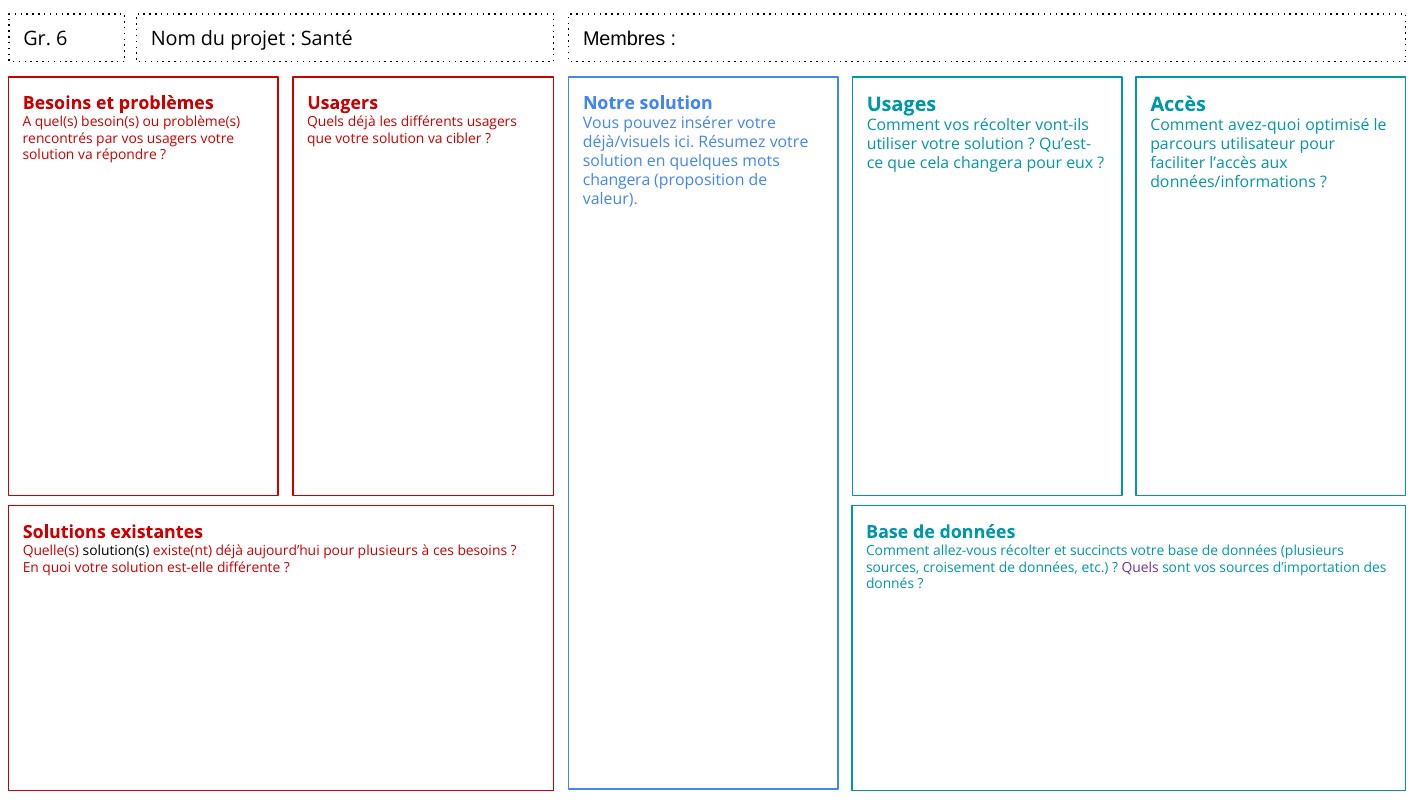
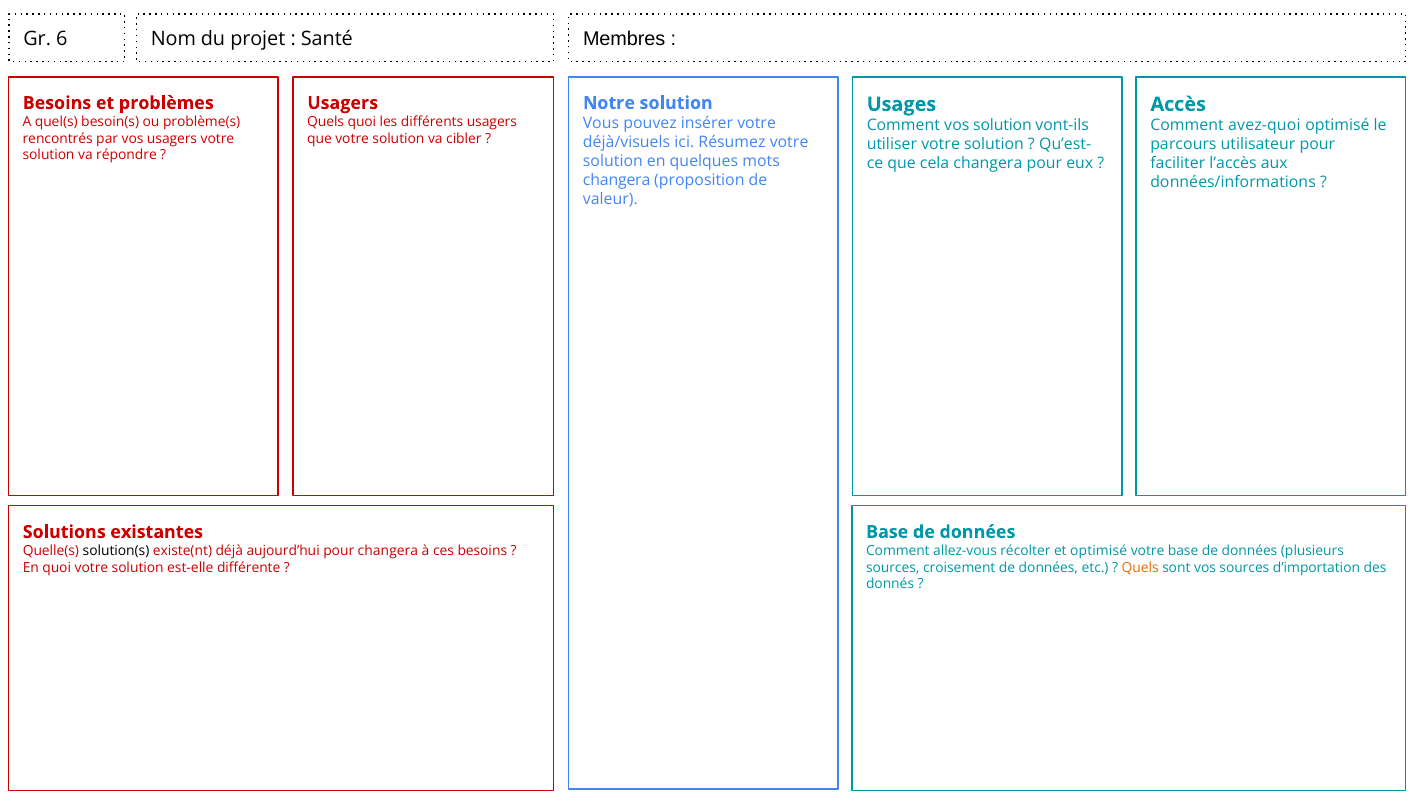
Quels déjà: déjà -> quoi
vos récolter: récolter -> solution
pour plusieurs: plusieurs -> changera
et succincts: succincts -> optimisé
Quels at (1140, 568) colour: purple -> orange
